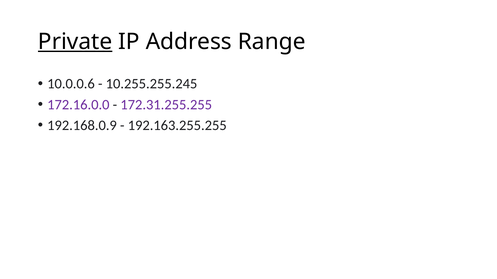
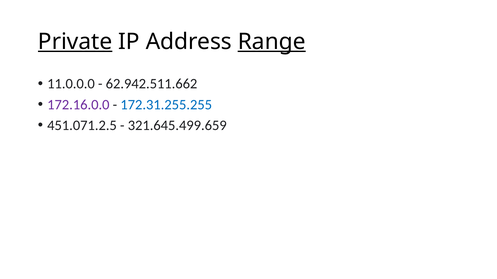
Range underline: none -> present
10.0.0.6: 10.0.0.6 -> 11.0.0.0
10.255.255.245: 10.255.255.245 -> 62.942.511.662
172.31.255.255 colour: purple -> blue
192.168.0.9: 192.168.0.9 -> 451.071.2.5
192.163.255.255: 192.163.255.255 -> 321.645.499.659
